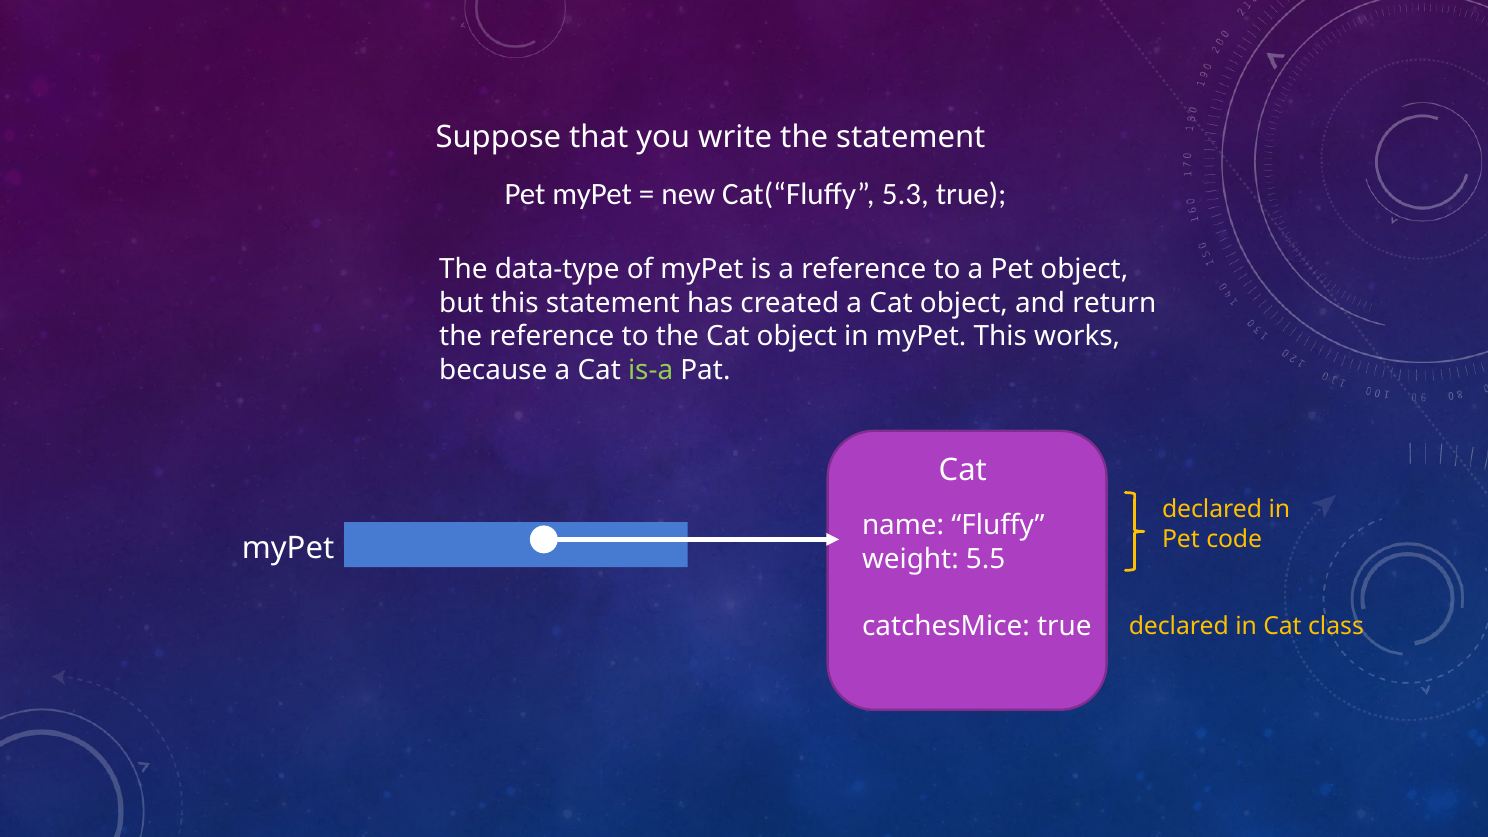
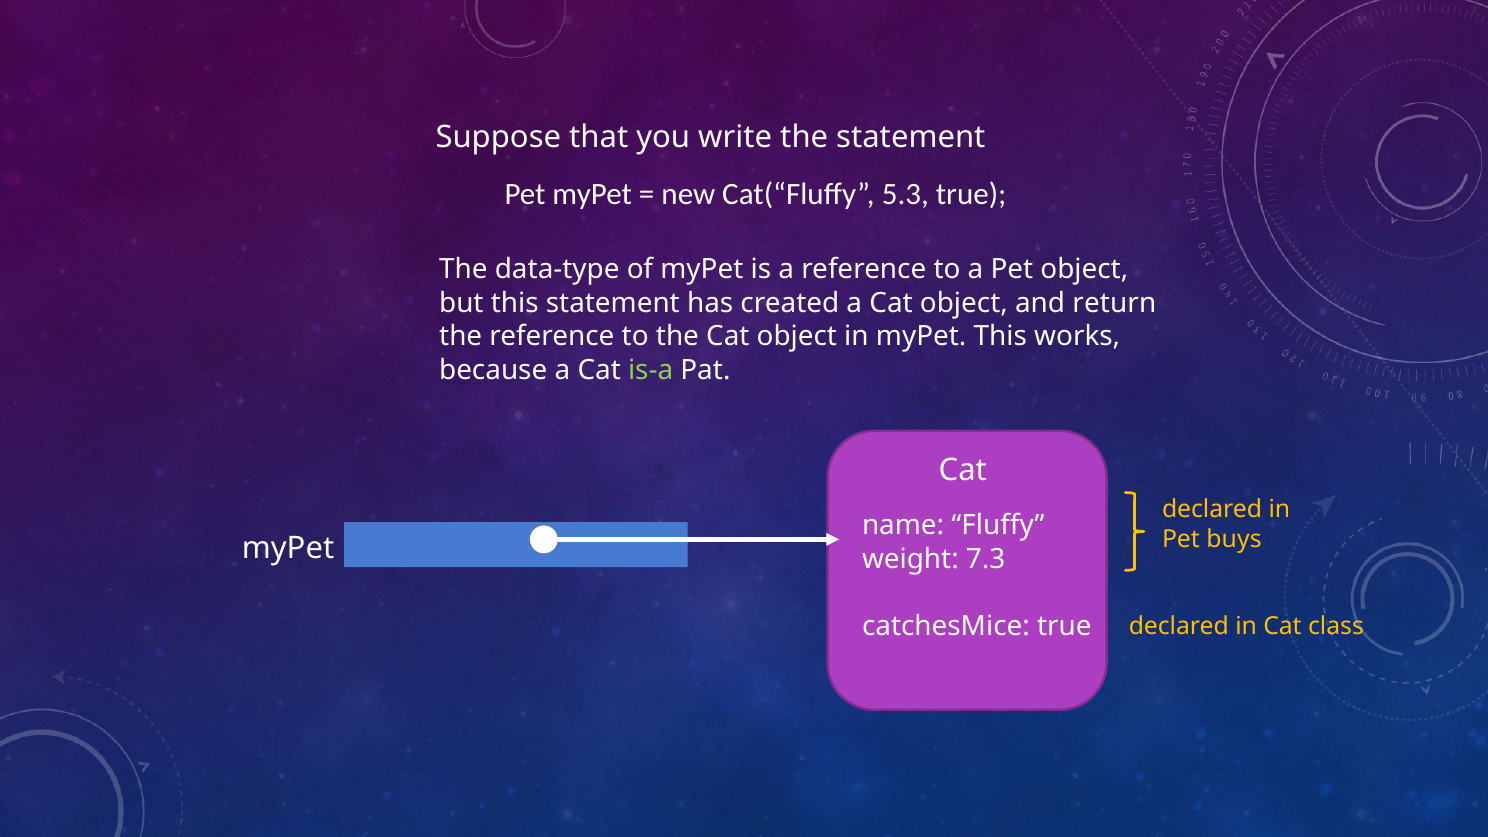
code: code -> buys
5.5: 5.5 -> 7.3
